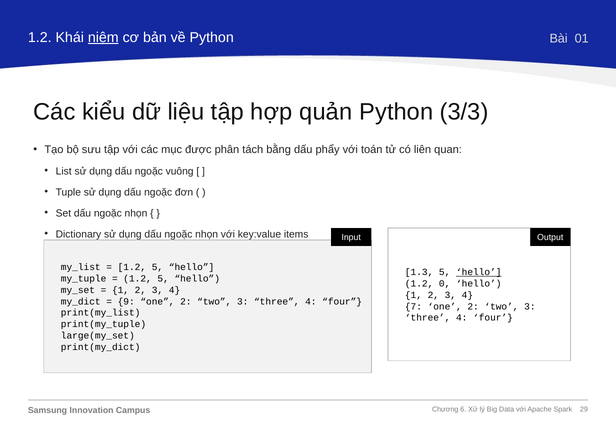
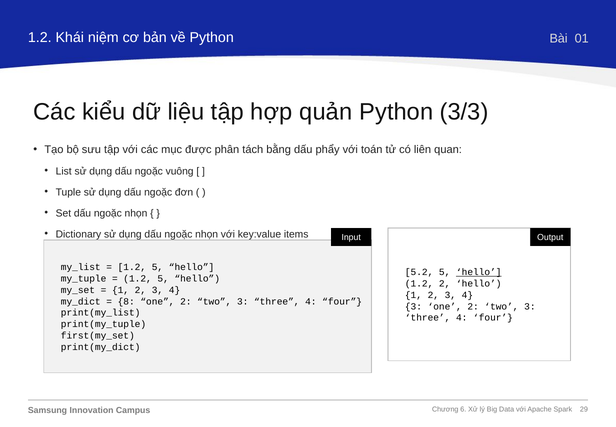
niệm underline: present -> none
1.3: 1.3 -> 5.2
1.2 0: 0 -> 2
9: 9 -> 8
7 at (413, 306): 7 -> 3
large(my_set: large(my_set -> first(my_set
